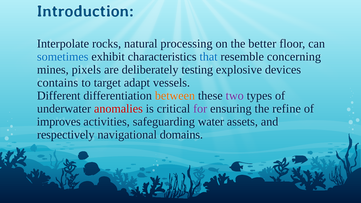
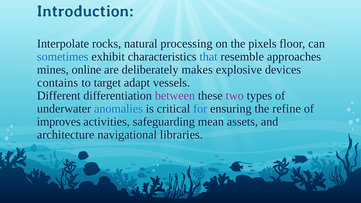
better: better -> pixels
concerning: concerning -> approaches
pixels: pixels -> online
testing: testing -> makes
between colour: orange -> purple
anomalies colour: red -> blue
for colour: purple -> blue
water: water -> mean
respectively: respectively -> architecture
domains: domains -> libraries
